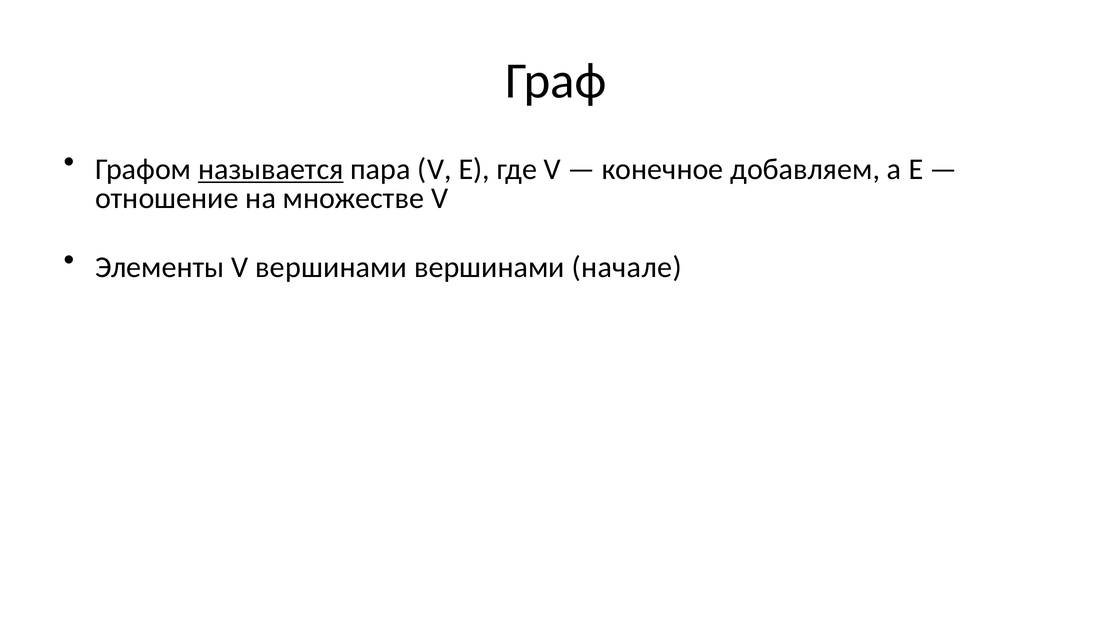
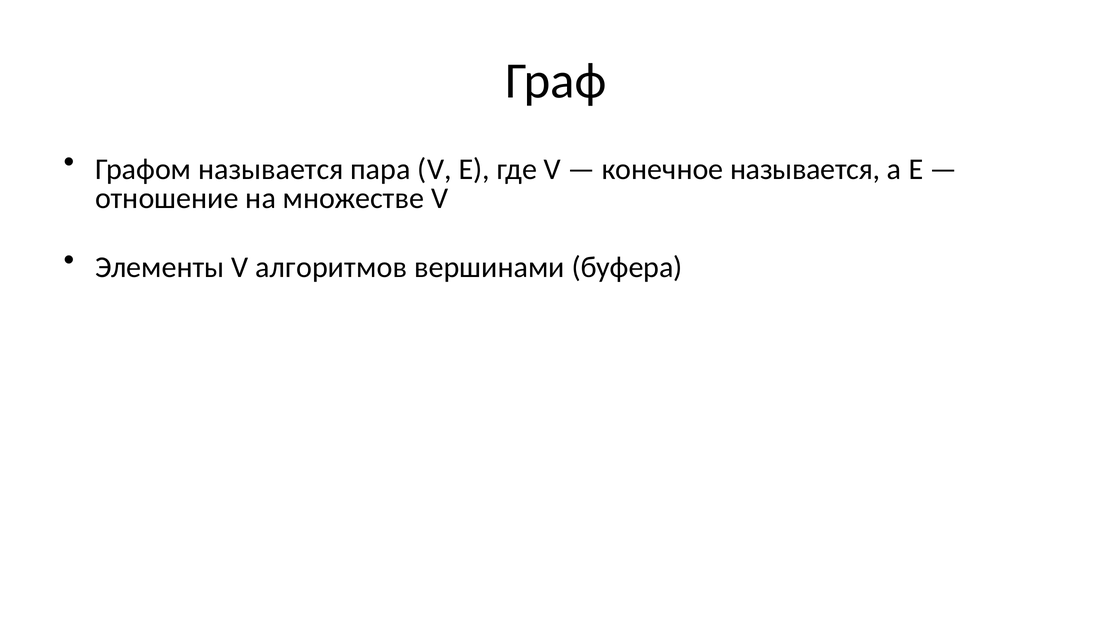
называется at (271, 169) underline: present -> none
конечное добавляем: добавляем -> называется
V вершинами: вершинами -> алгоритмов
начале: начале -> буфера
